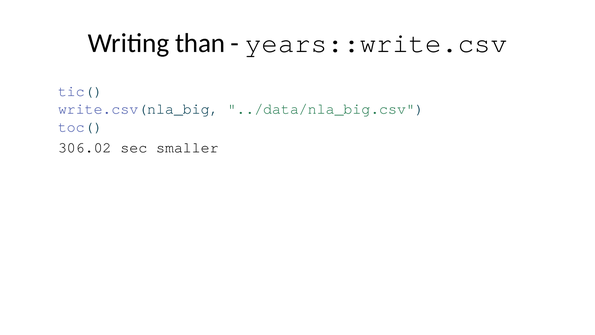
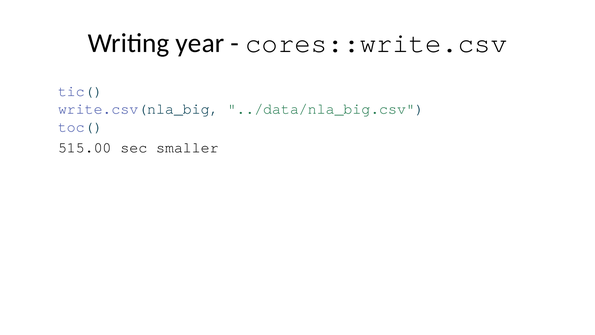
than: than -> year
years::write.csv: years::write.csv -> cores::write.csv
306.02: 306.02 -> 515.00
